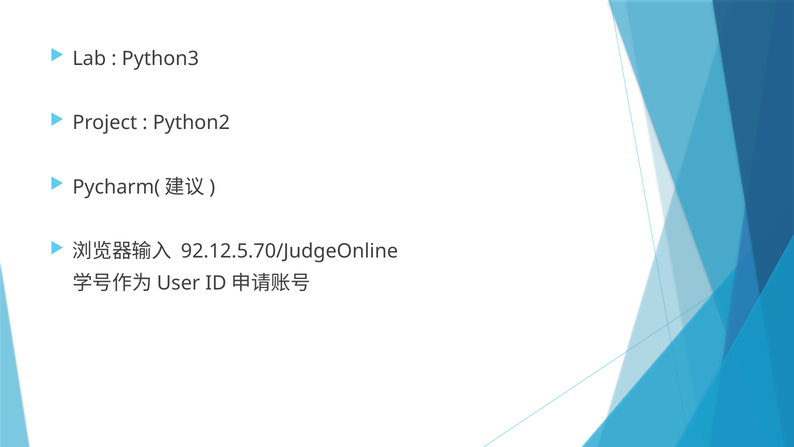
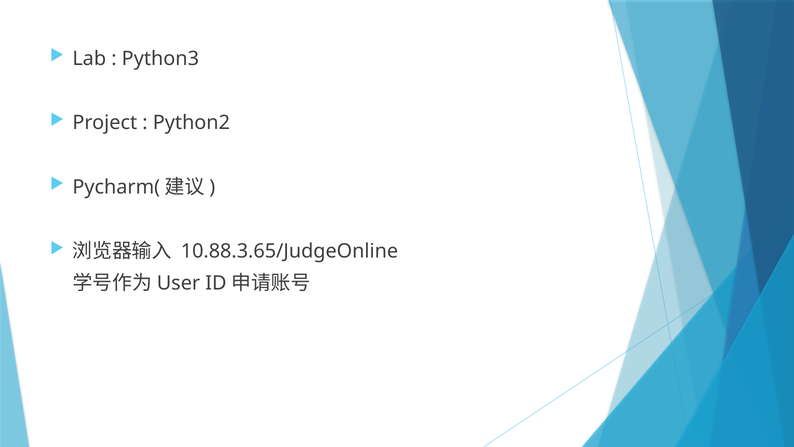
92.12.5.70/JudgeOnline: 92.12.5.70/JudgeOnline -> 10.88.3.65/JudgeOnline
